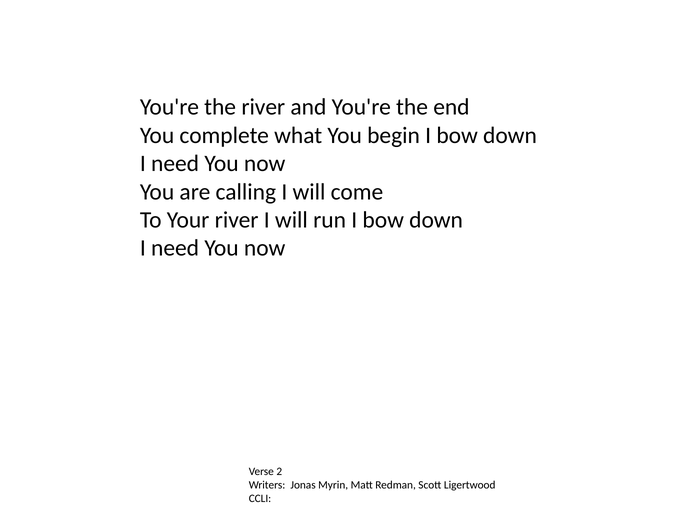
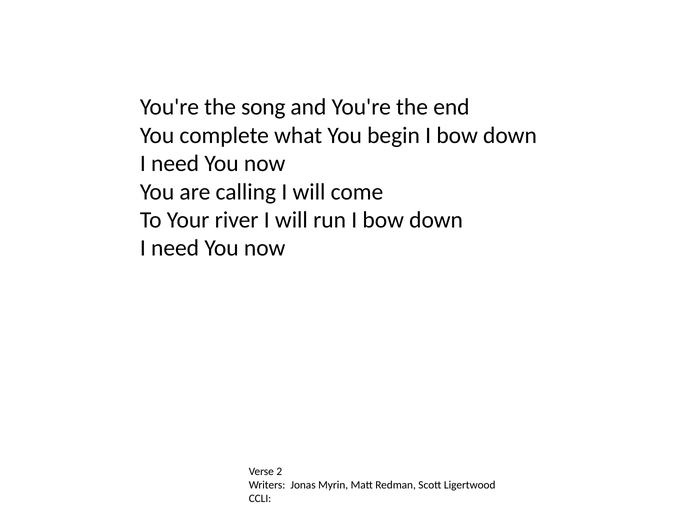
the river: river -> song
